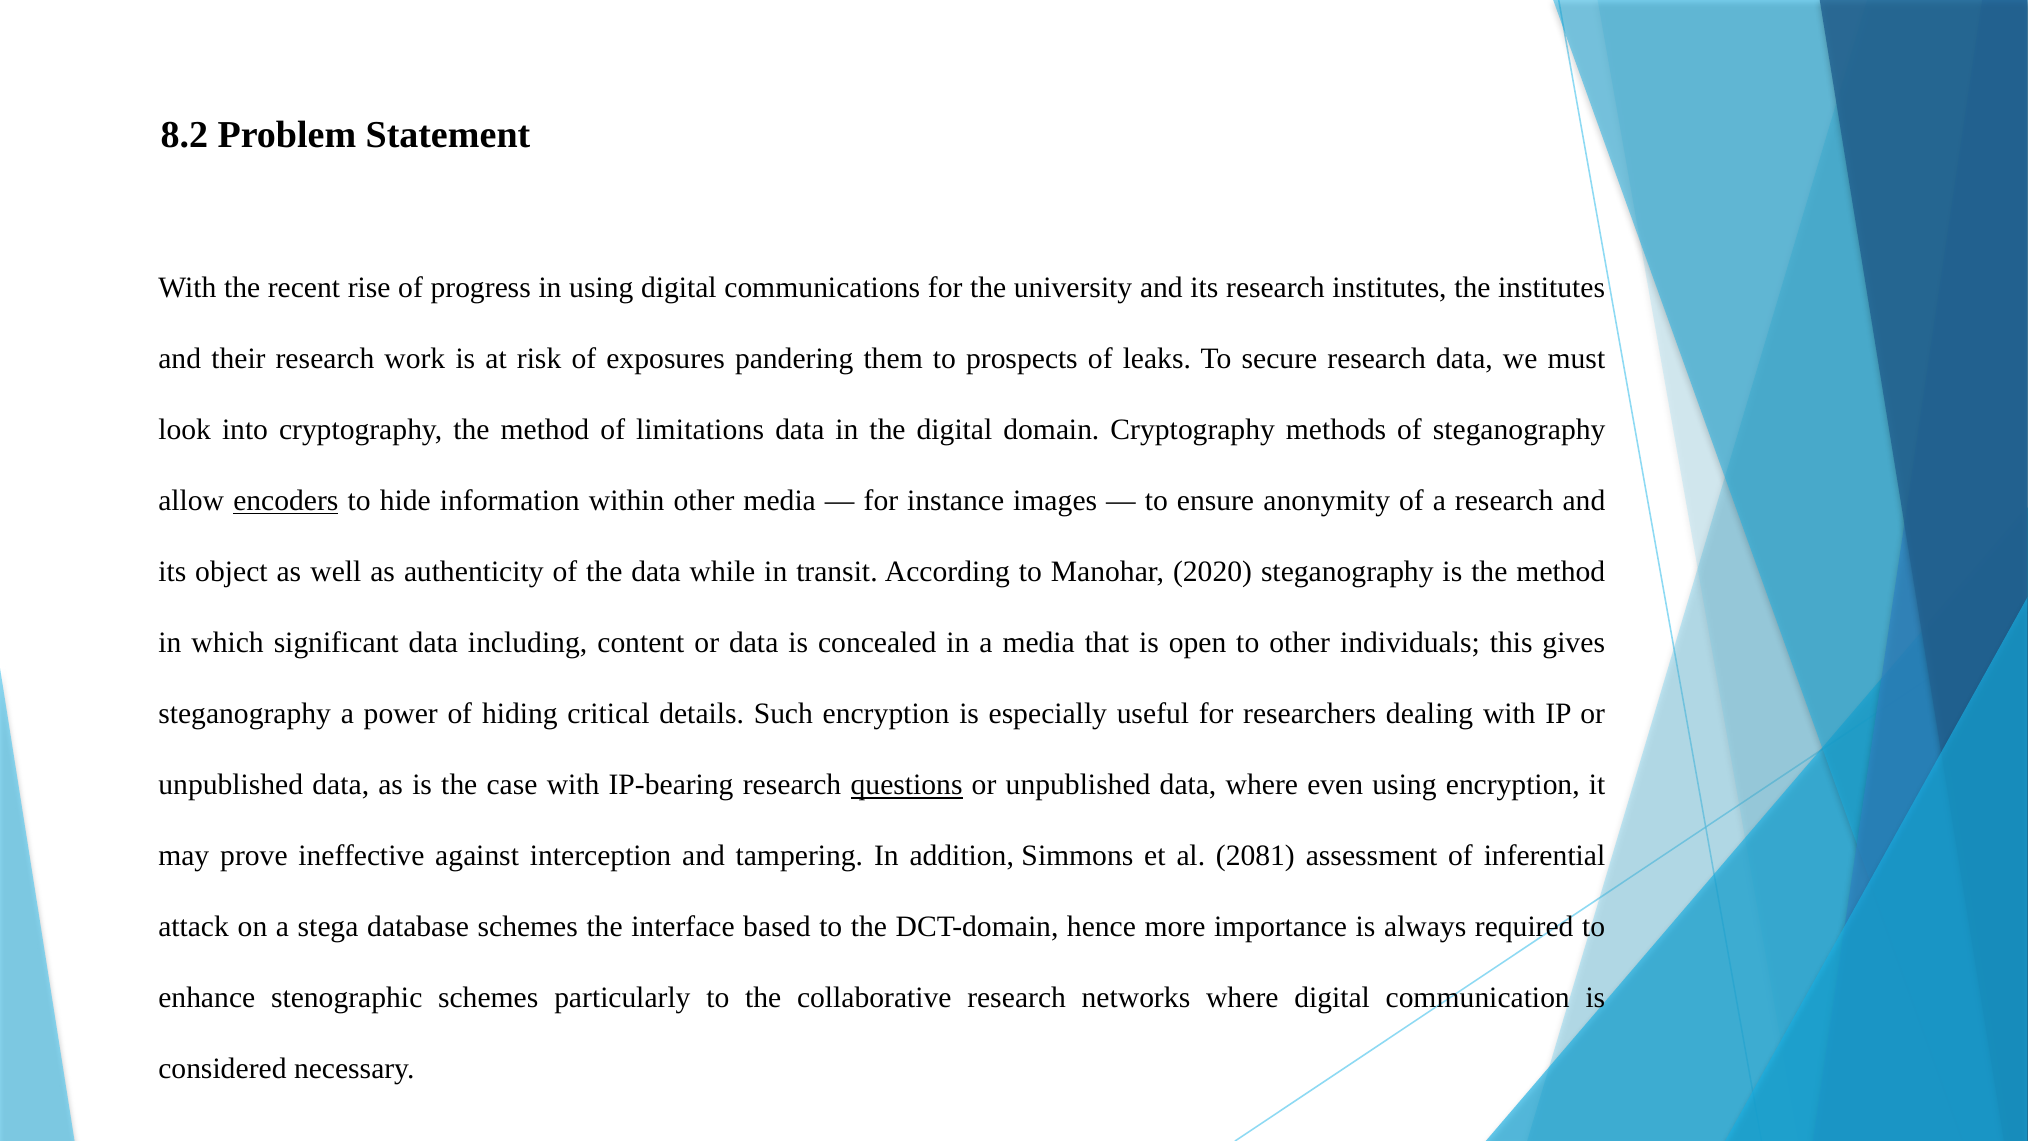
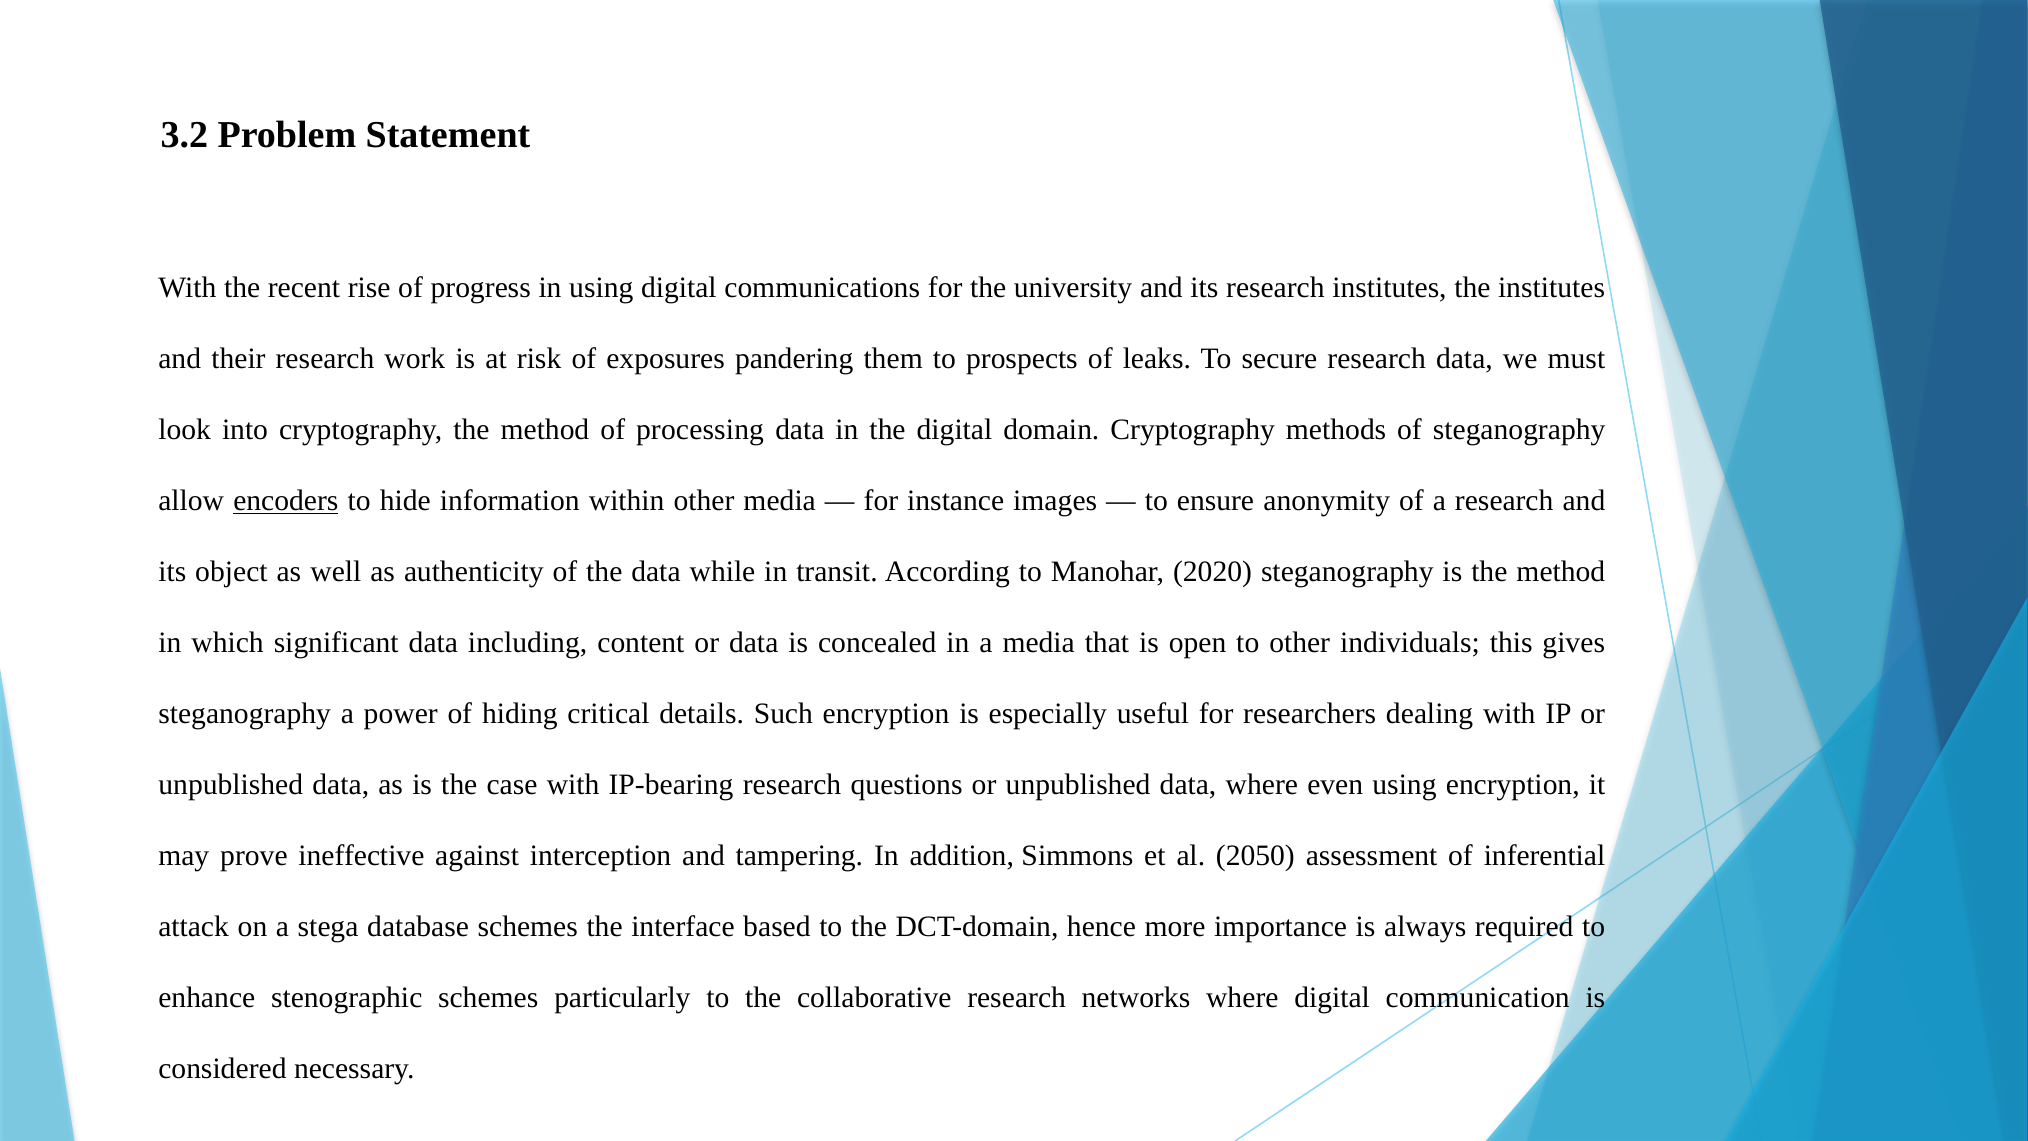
8.2: 8.2 -> 3.2
limitations: limitations -> processing
questions underline: present -> none
2081: 2081 -> 2050
